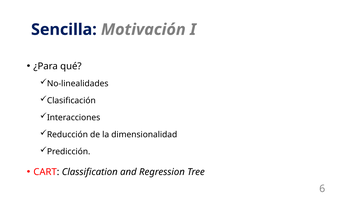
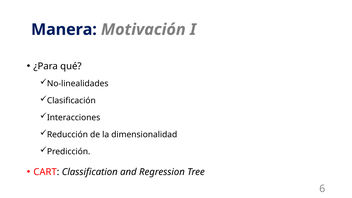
Sencilla: Sencilla -> Manera
